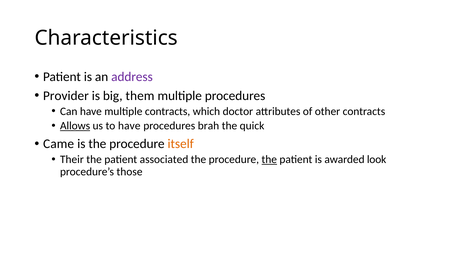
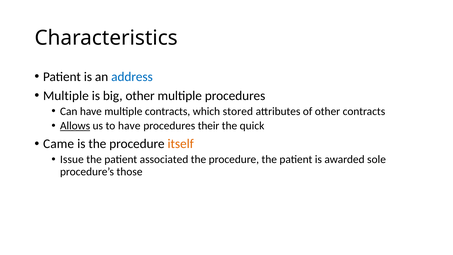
address colour: purple -> blue
Provider at (66, 96): Provider -> Multiple
big them: them -> other
doctor: doctor -> stored
brah: brah -> their
Their: Their -> Issue
the at (269, 159) underline: present -> none
look: look -> sole
